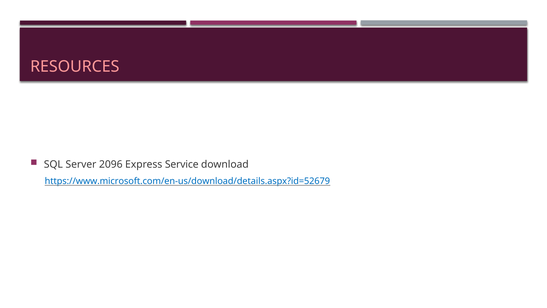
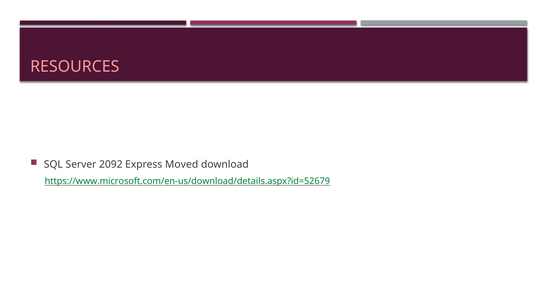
2096: 2096 -> 2092
Service: Service -> Moved
https://www.microsoft.com/en-us/download/details.aspx?id=52679 colour: blue -> green
